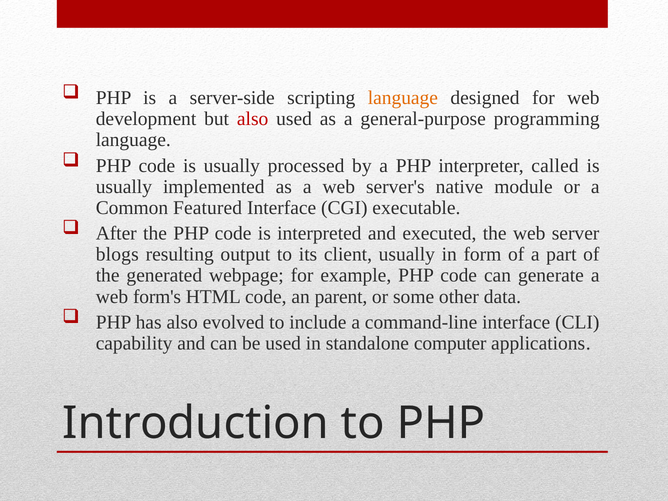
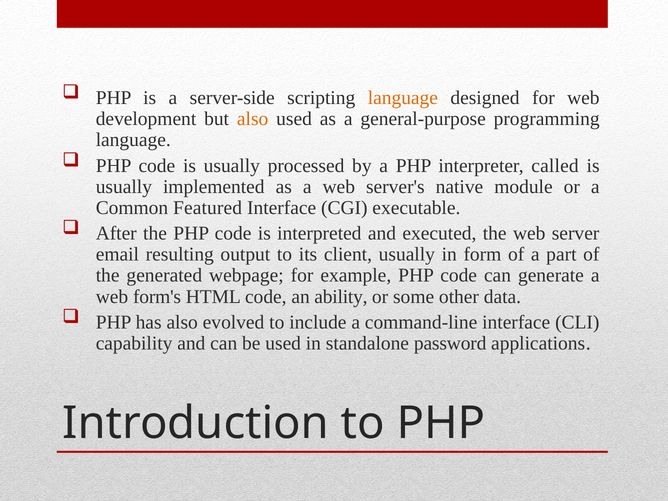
also at (253, 119) colour: red -> orange
blogs: blogs -> email
parent: parent -> ability
computer: computer -> password
